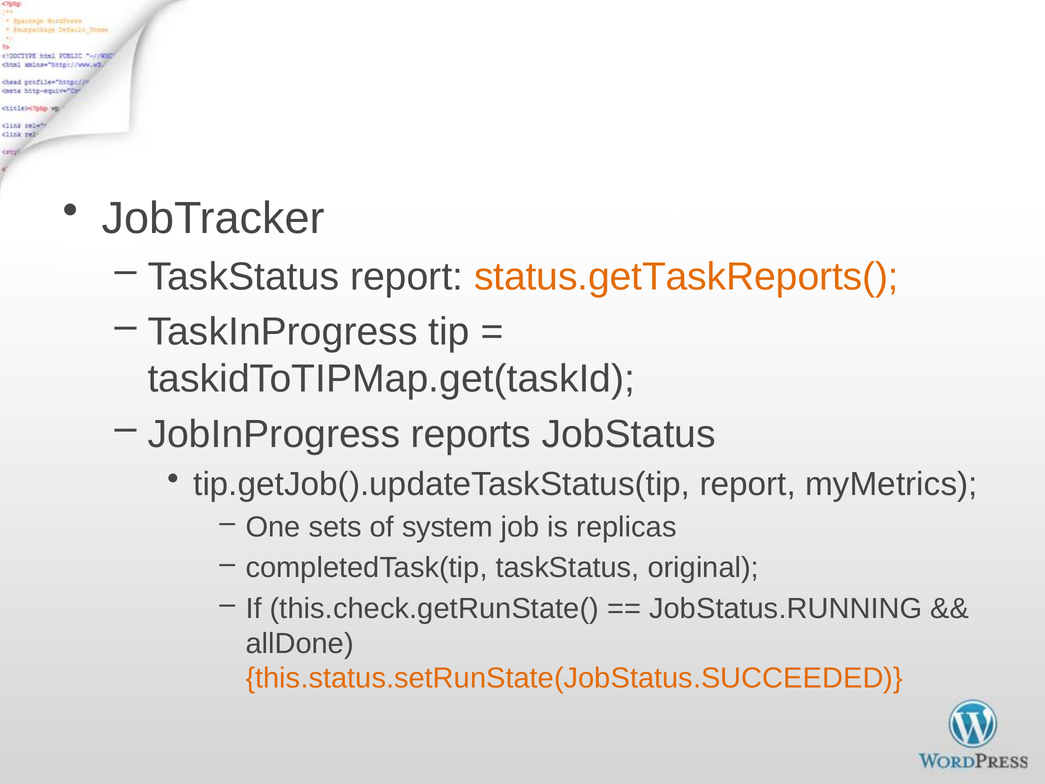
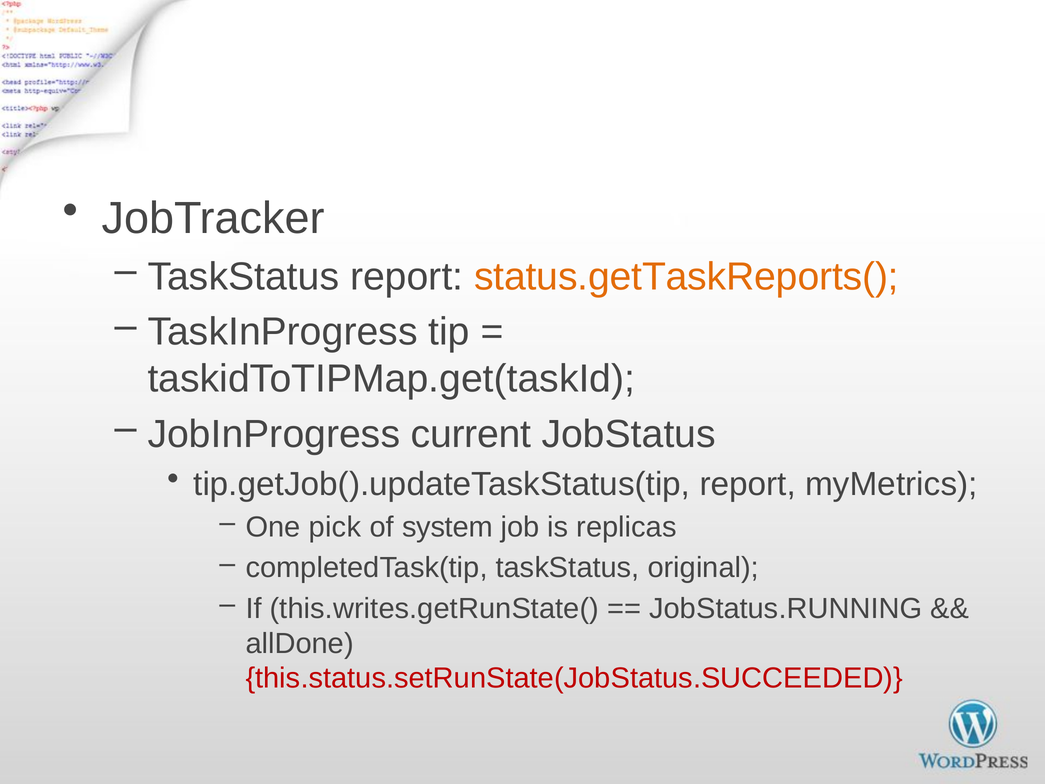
reports: reports -> current
sets: sets -> pick
this.check.getRunState(: this.check.getRunState( -> this.writes.getRunState(
this.status.setRunState(JobStatus.SUCCEEDED colour: orange -> red
